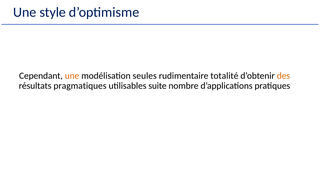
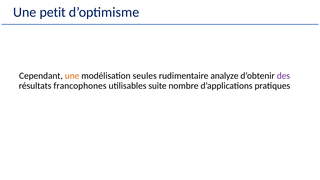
style: style -> petit
totalité: totalité -> analyze
des colour: orange -> purple
pragmatiques: pragmatiques -> francophones
